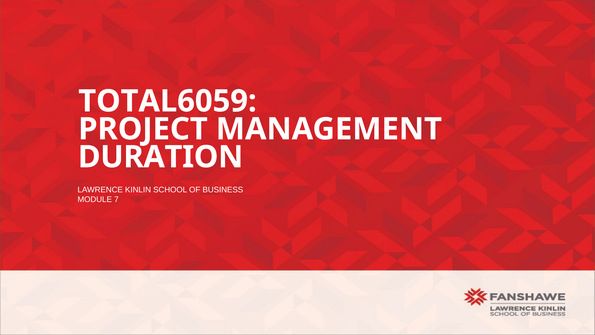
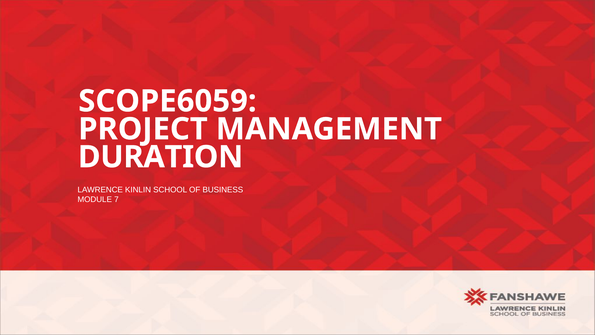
TOTAL6059: TOTAL6059 -> SCOPE6059
